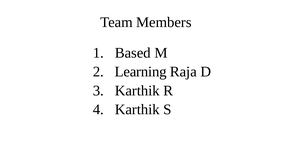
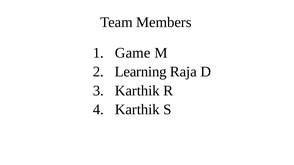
Based: Based -> Game
